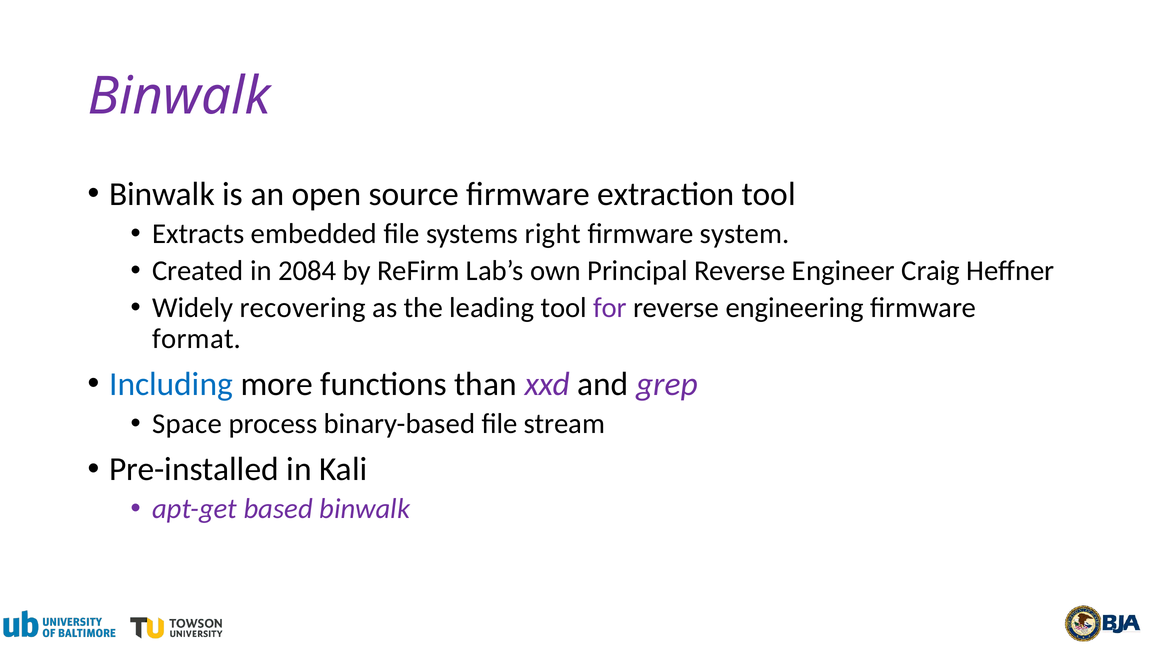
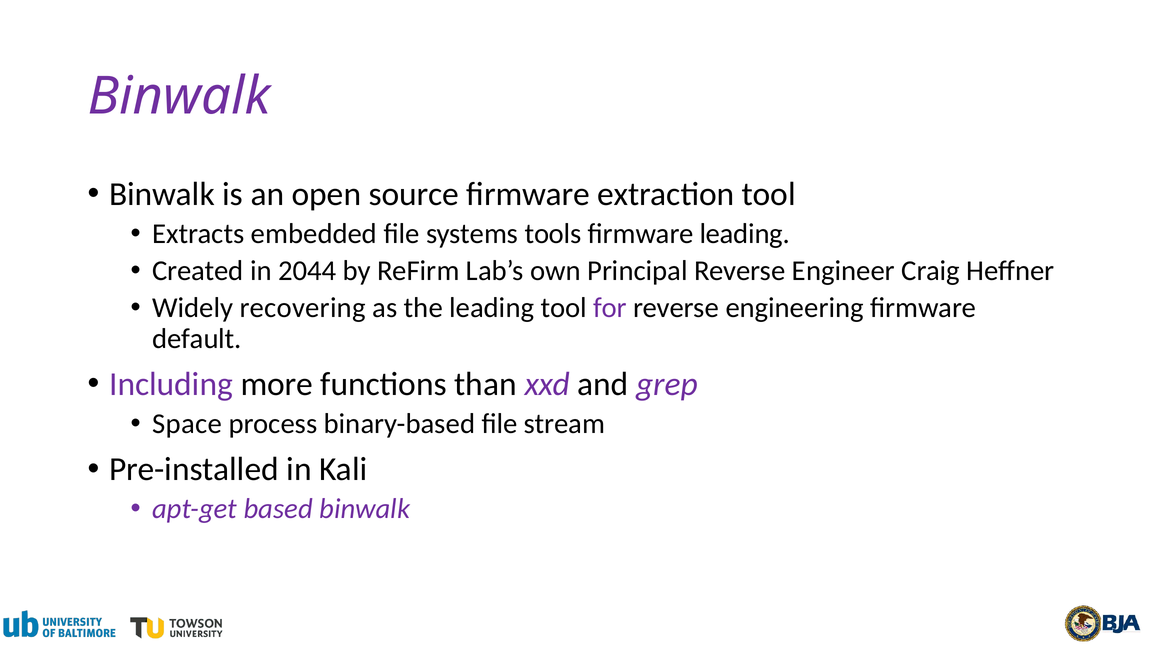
right: right -> tools
firmware system: system -> leading
2084: 2084 -> 2044
format: format -> default
Including colour: blue -> purple
